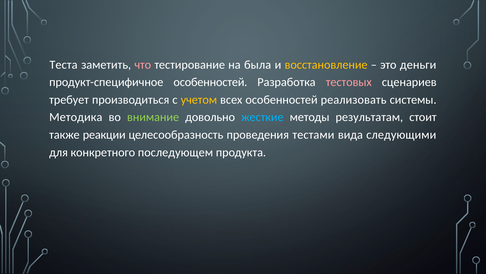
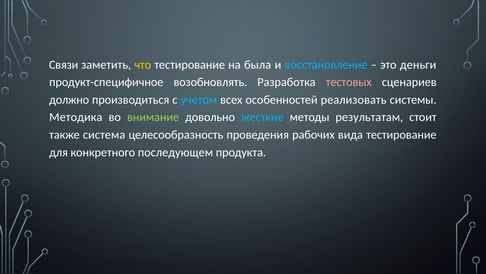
Теста: Теста -> Связи
что colour: pink -> yellow
восстановление colour: yellow -> light blue
продукт-специфичное особенностей: особенностей -> возобновлять
требует: требует -> должно
учетом colour: yellow -> light blue
реакции: реакции -> система
тестами: тестами -> рабочих
вида следующими: следующими -> тестирование
